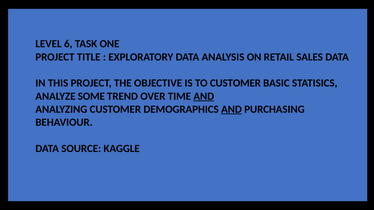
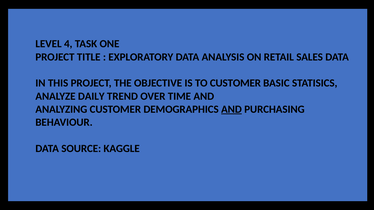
6: 6 -> 4
SOME: SOME -> DAILY
AND at (204, 96) underline: present -> none
